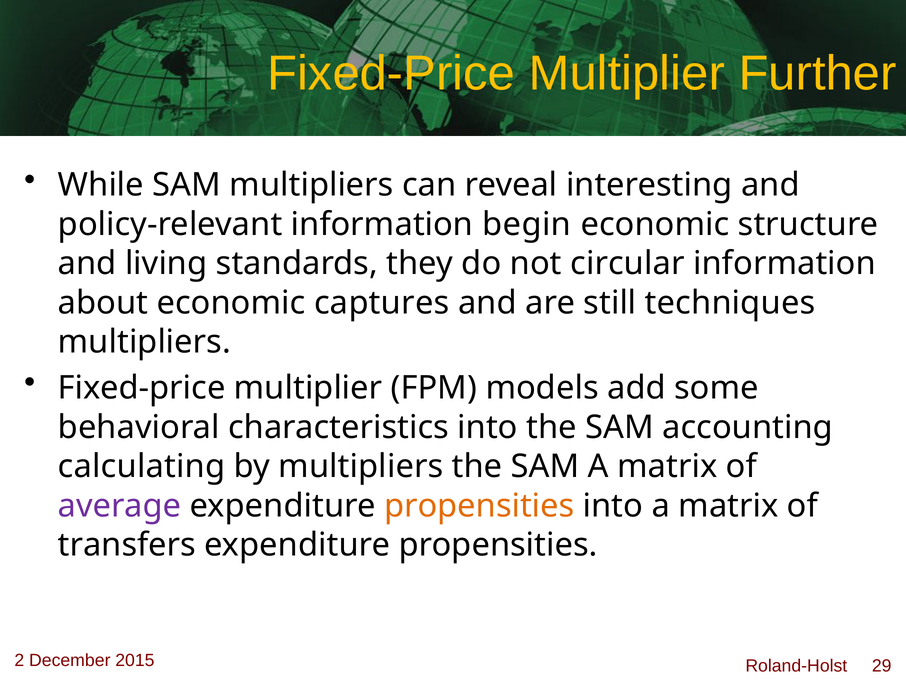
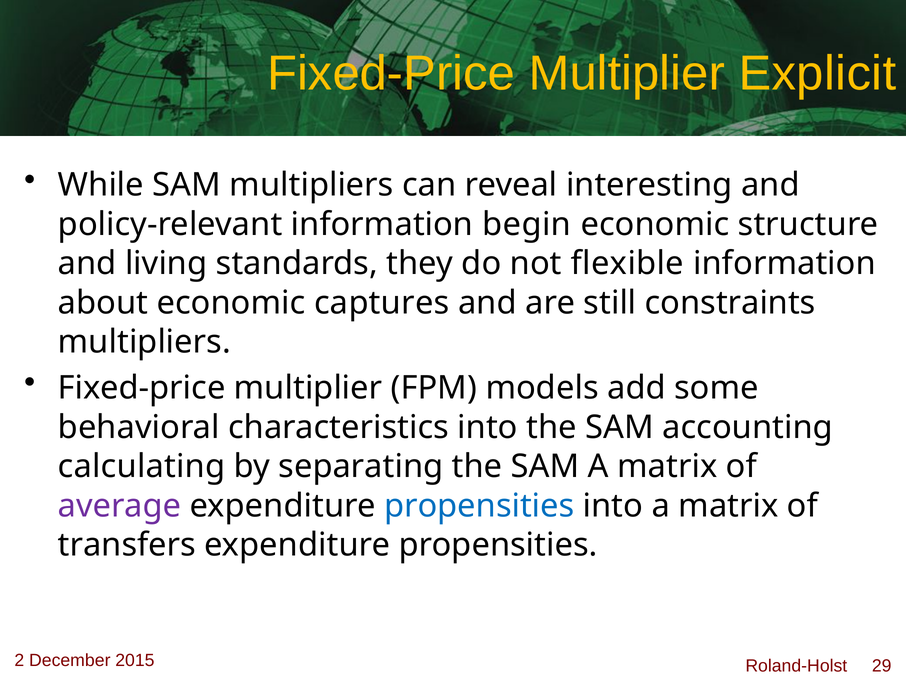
Further: Further -> Explicit
circular: circular -> flexible
techniques: techniques -> constraints
by multipliers: multipliers -> separating
propensities at (479, 505) colour: orange -> blue
